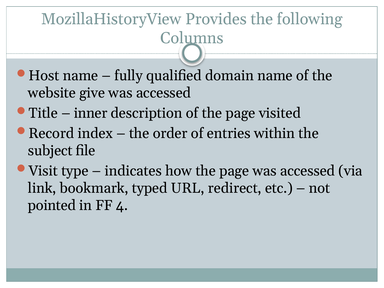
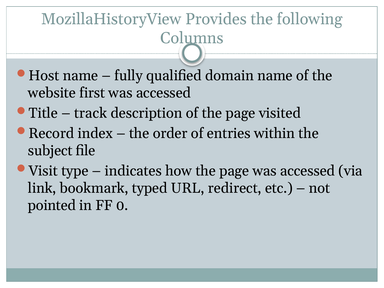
give: give -> first
inner: inner -> track
4: 4 -> 0
